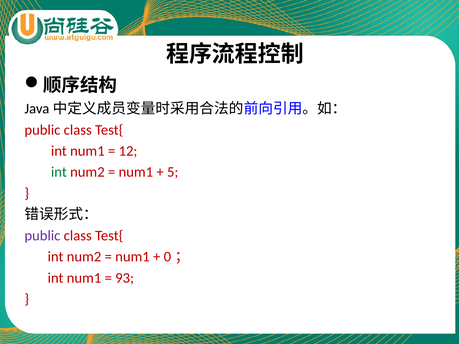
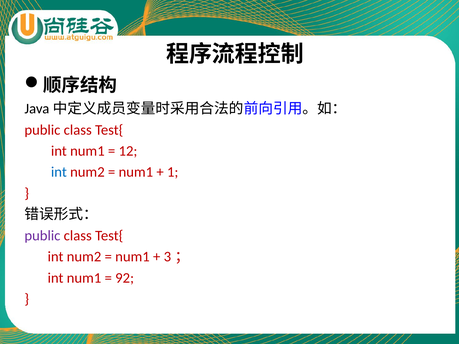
int at (59, 172) colour: green -> blue
5: 5 -> 1
0: 0 -> 3
93: 93 -> 92
